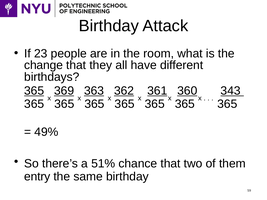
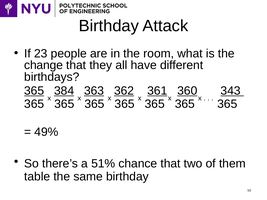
369: 369 -> 384
entry: entry -> table
